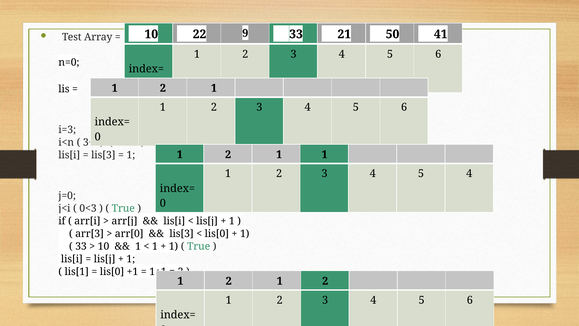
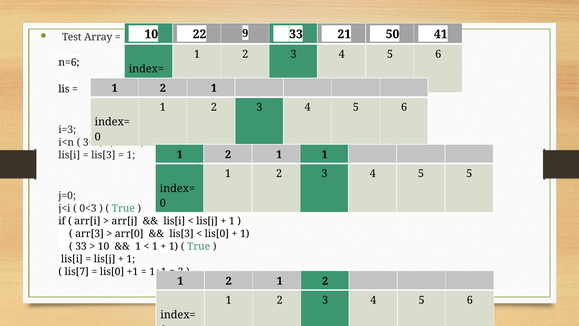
n=0: n=0 -> n=6
5 4: 4 -> 5
lis[1: lis[1 -> lis[7
